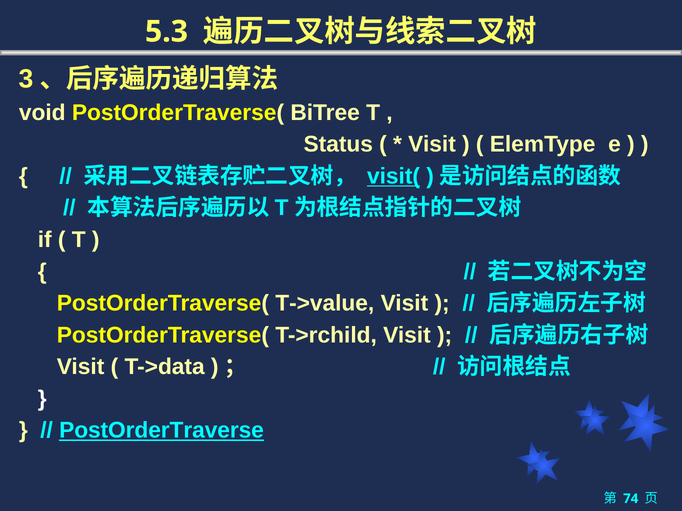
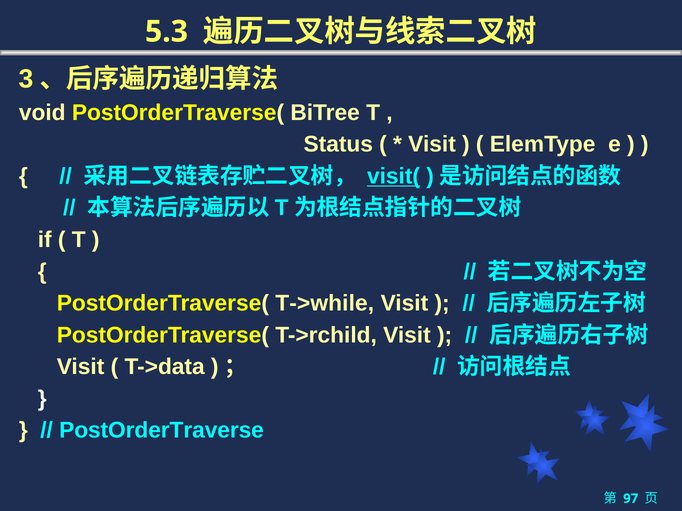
T->value: T->value -> T->while
PostOrderTraverse underline: present -> none
74: 74 -> 97
